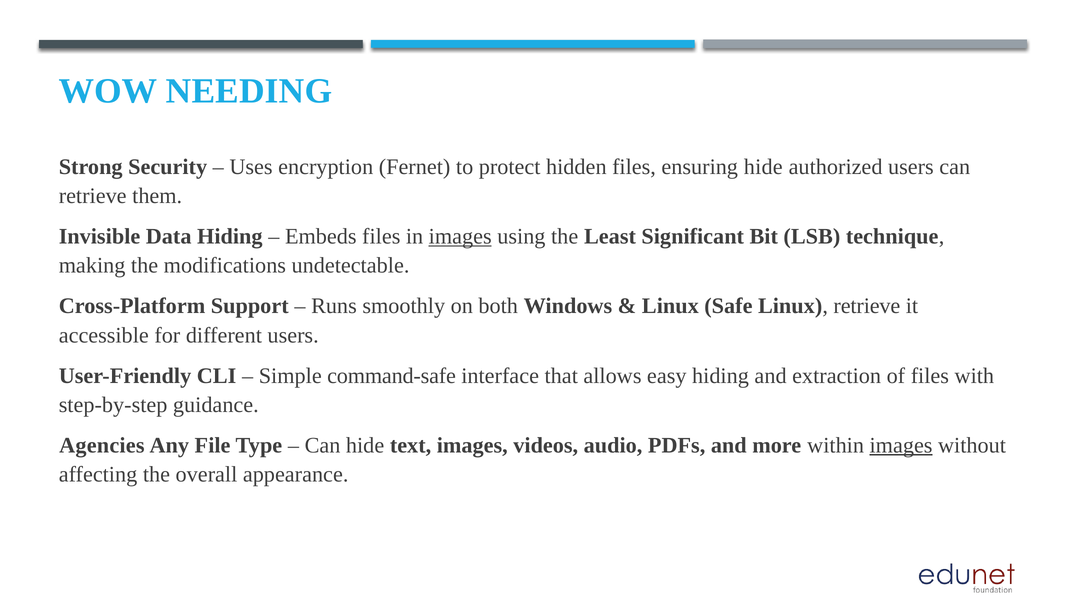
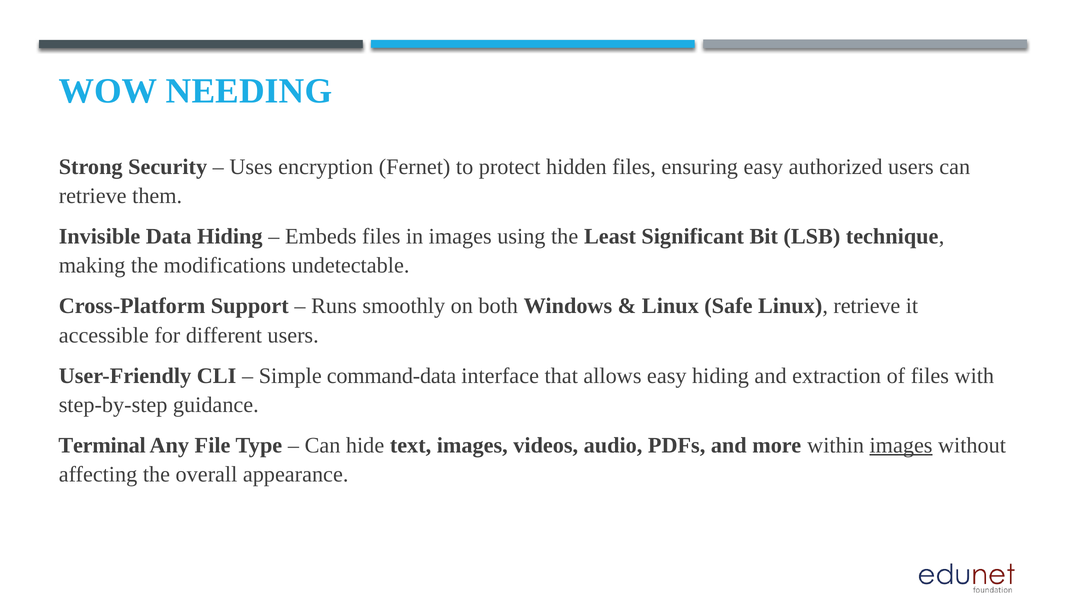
ensuring hide: hide -> easy
images at (460, 237) underline: present -> none
command-safe: command-safe -> command-data
Agencies: Agencies -> Terminal
